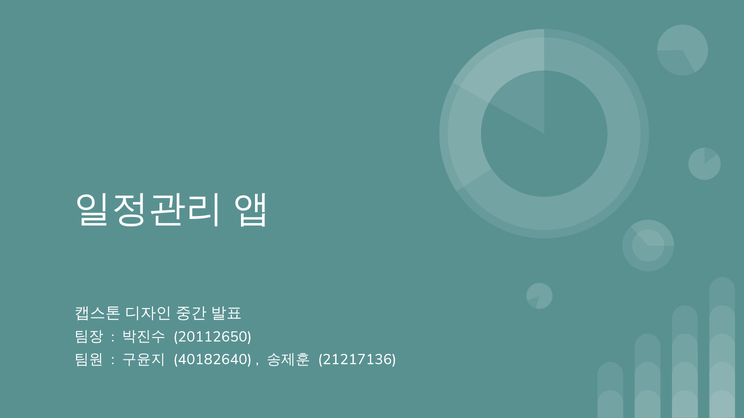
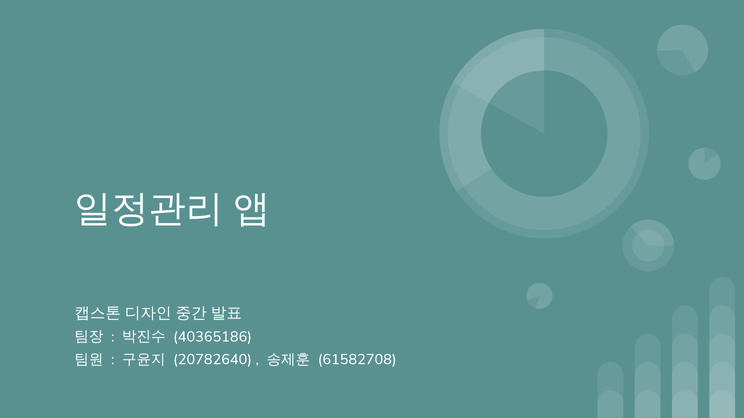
20112650: 20112650 -> 40365186
40182640: 40182640 -> 20782640
21217136: 21217136 -> 61582708
